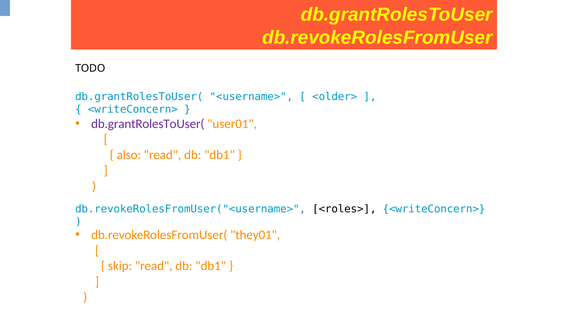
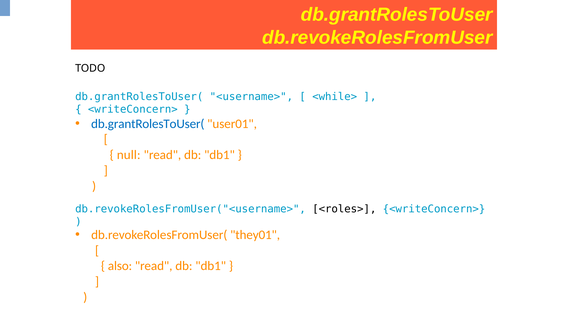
<older>: <older> -> <while>
db.grantRolesToUser( at (148, 124) colour: purple -> blue
also: also -> null
skip: skip -> also
